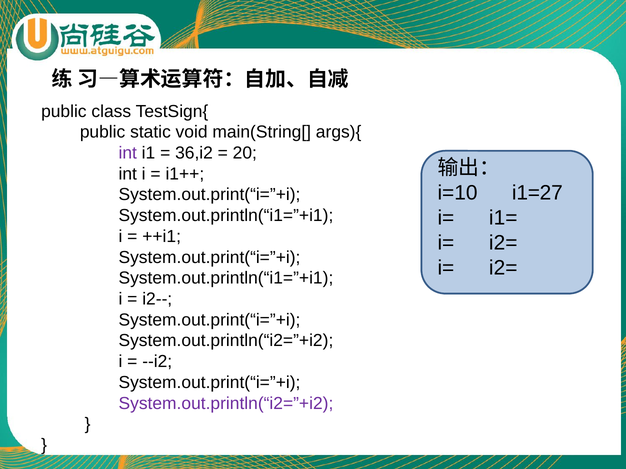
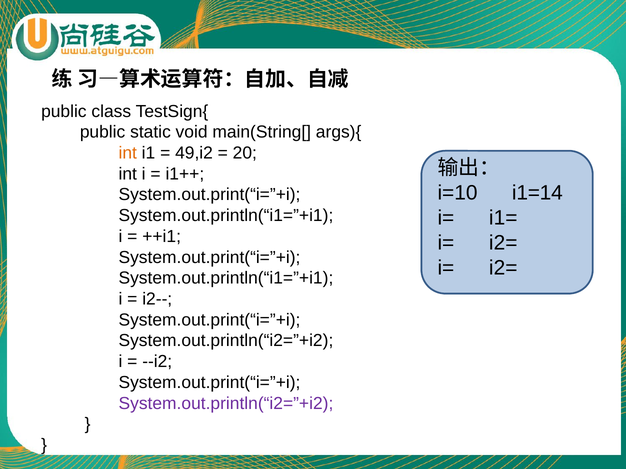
int at (128, 153) colour: purple -> orange
36,i2: 36,i2 -> 49,i2
i1=27: i1=27 -> i1=14
